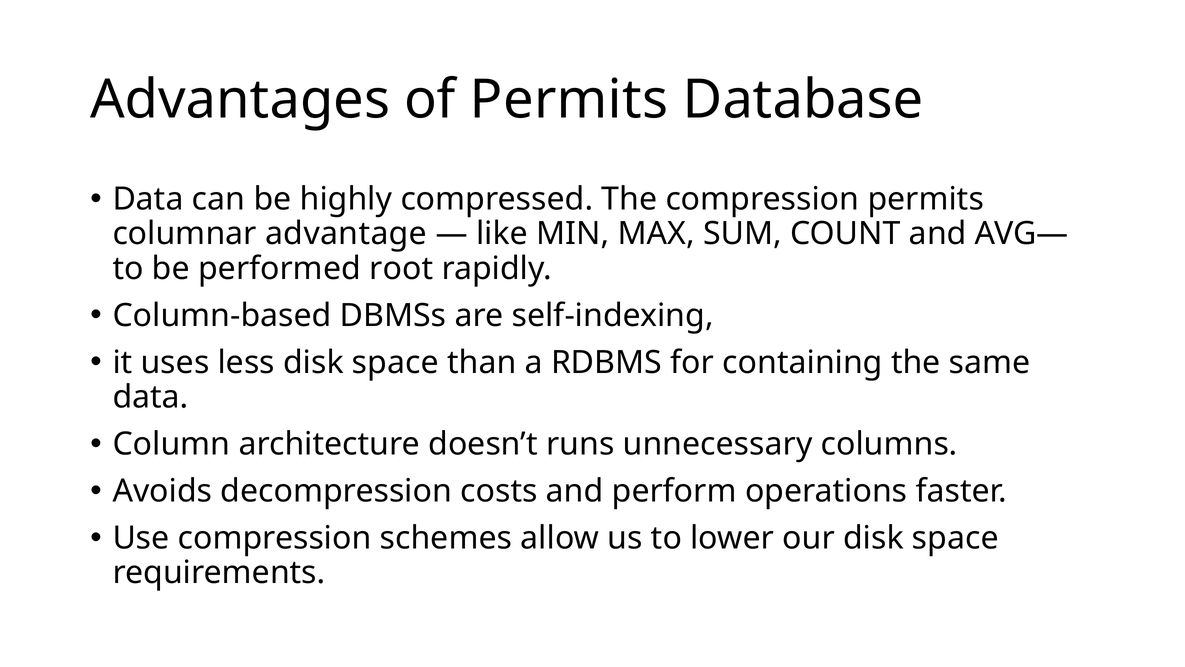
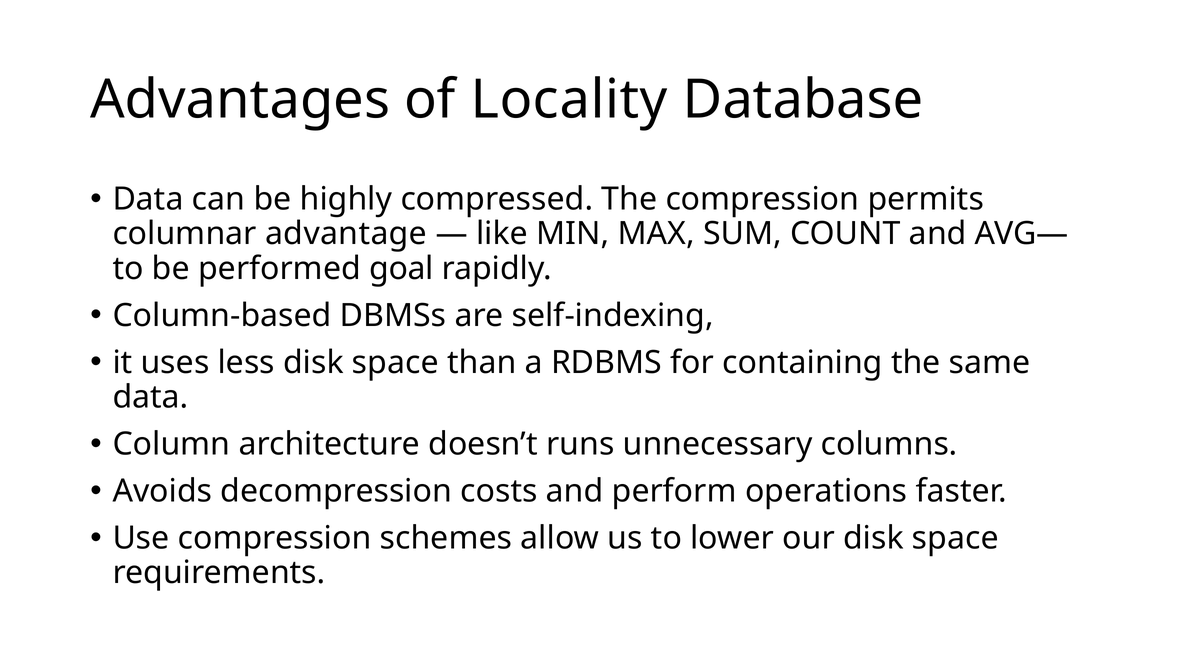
of Permits: Permits -> Locality
root: root -> goal
